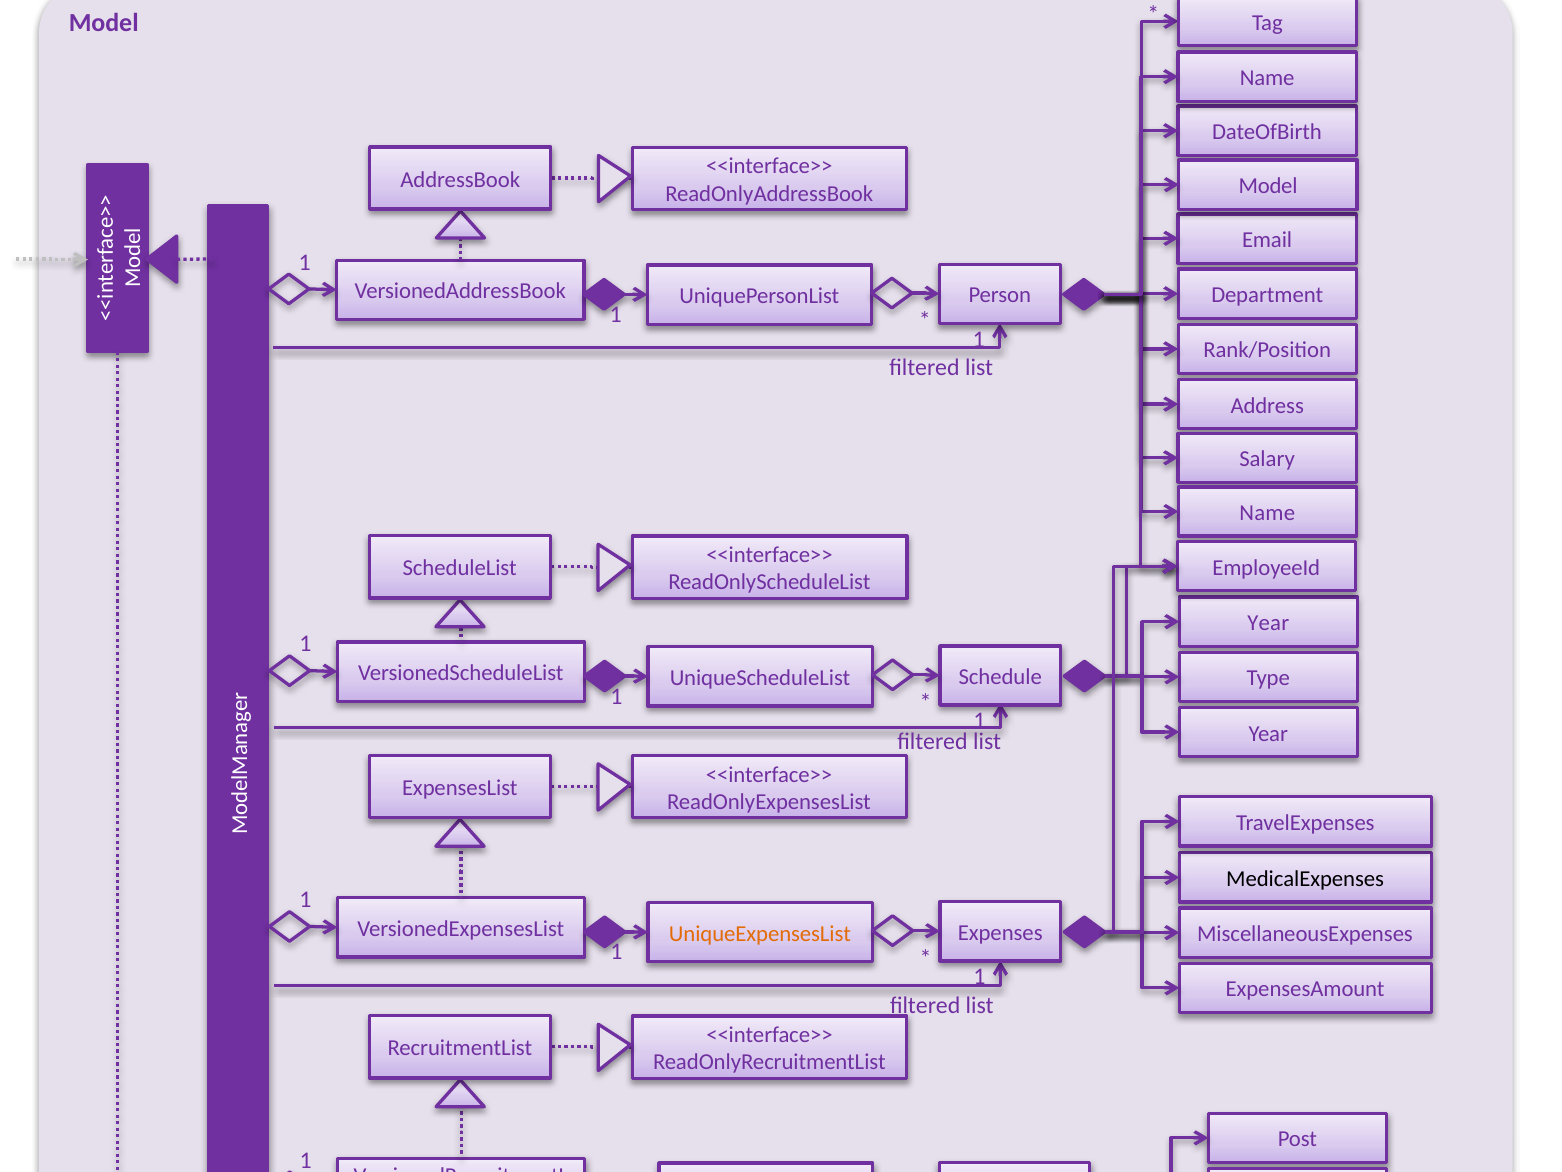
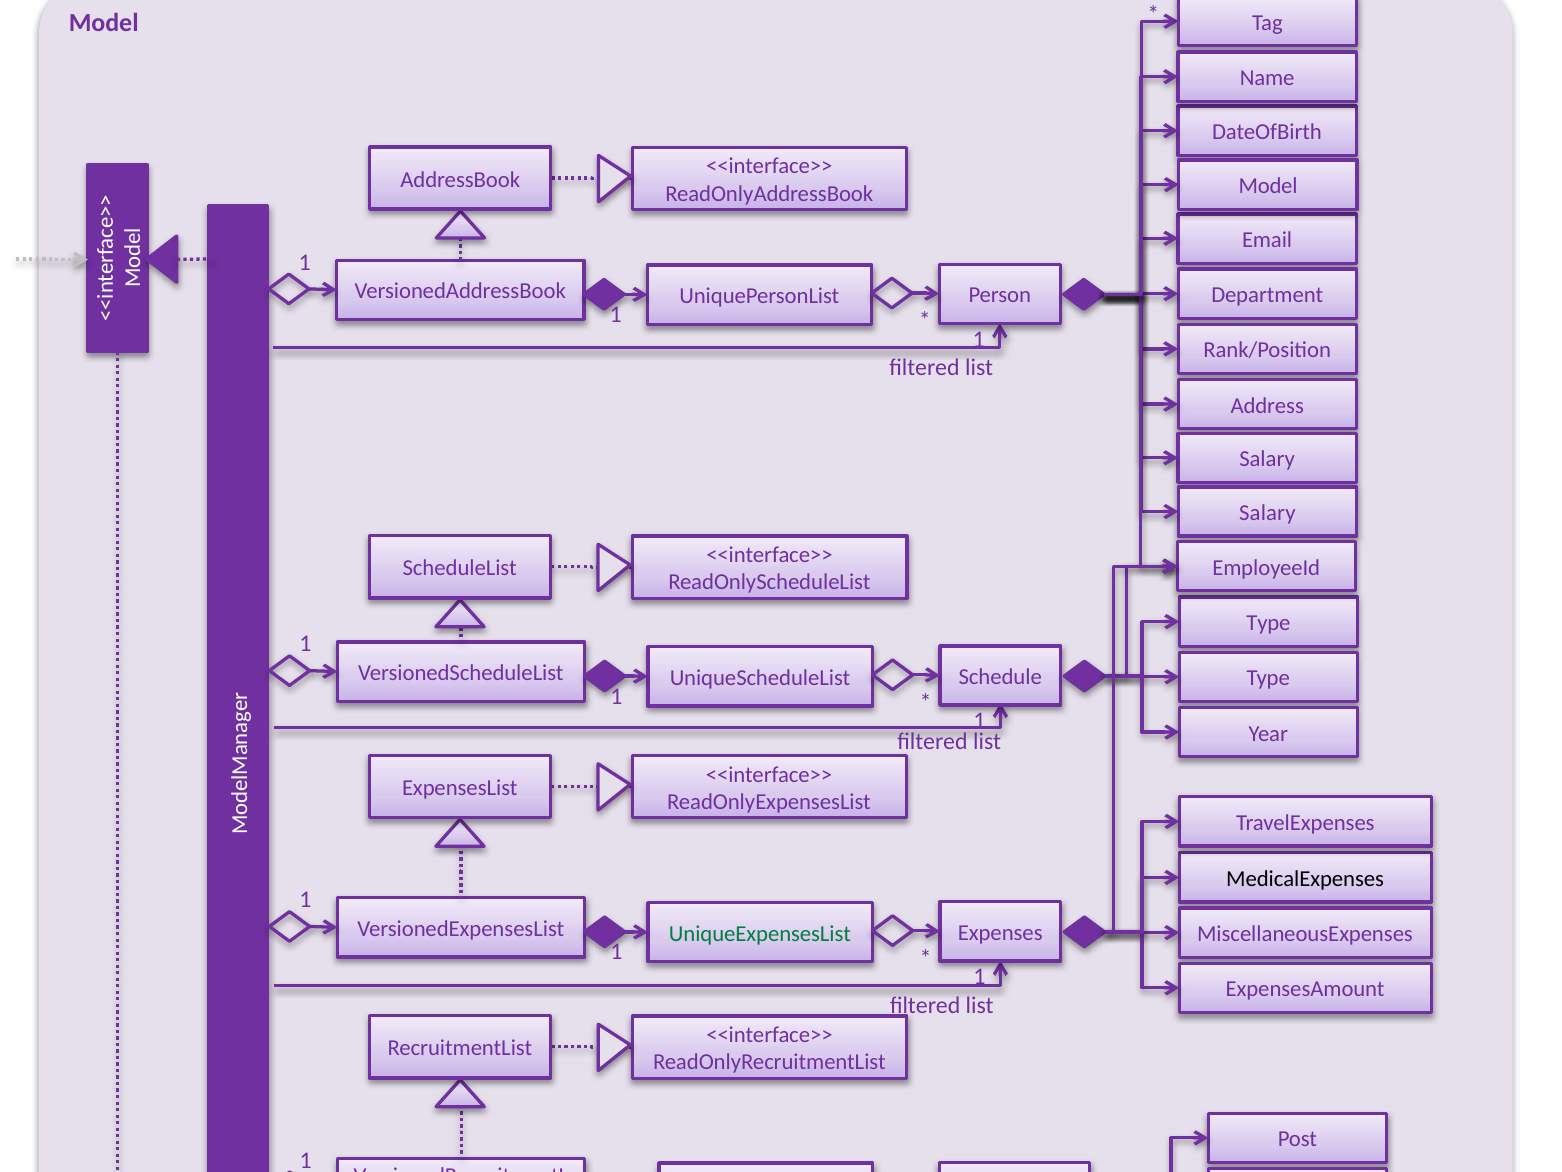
Name at (1267, 513): Name -> Salary
Year at (1268, 623): Year -> Type
UniqueExpensesList colour: orange -> green
